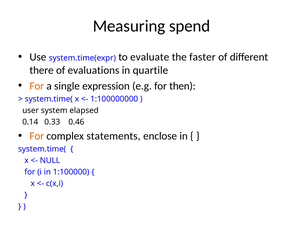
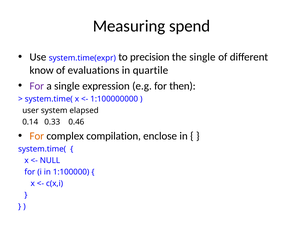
evaluate: evaluate -> precision
the faster: faster -> single
there: there -> know
For at (37, 86) colour: orange -> purple
statements: statements -> compilation
